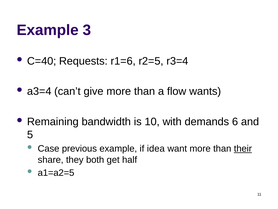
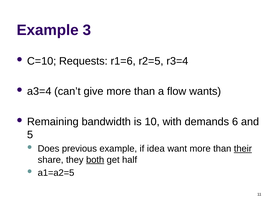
C=40: C=40 -> C=10
Case: Case -> Does
both underline: none -> present
